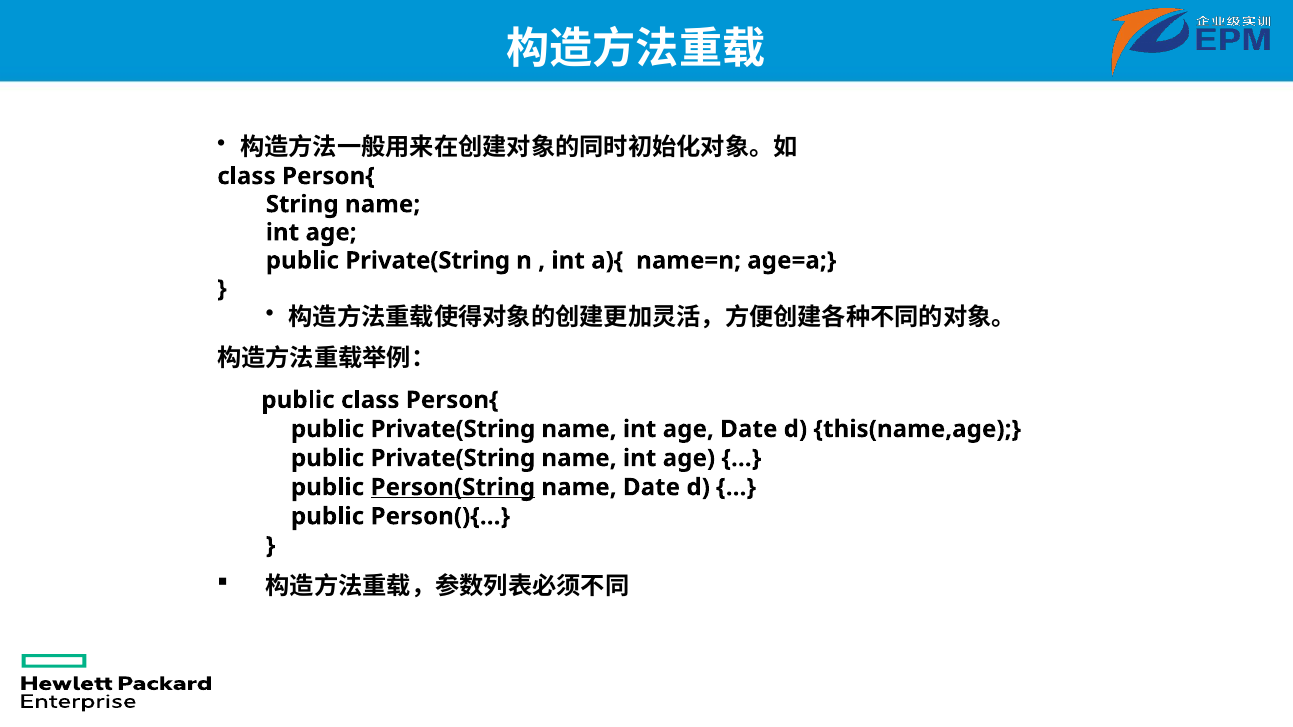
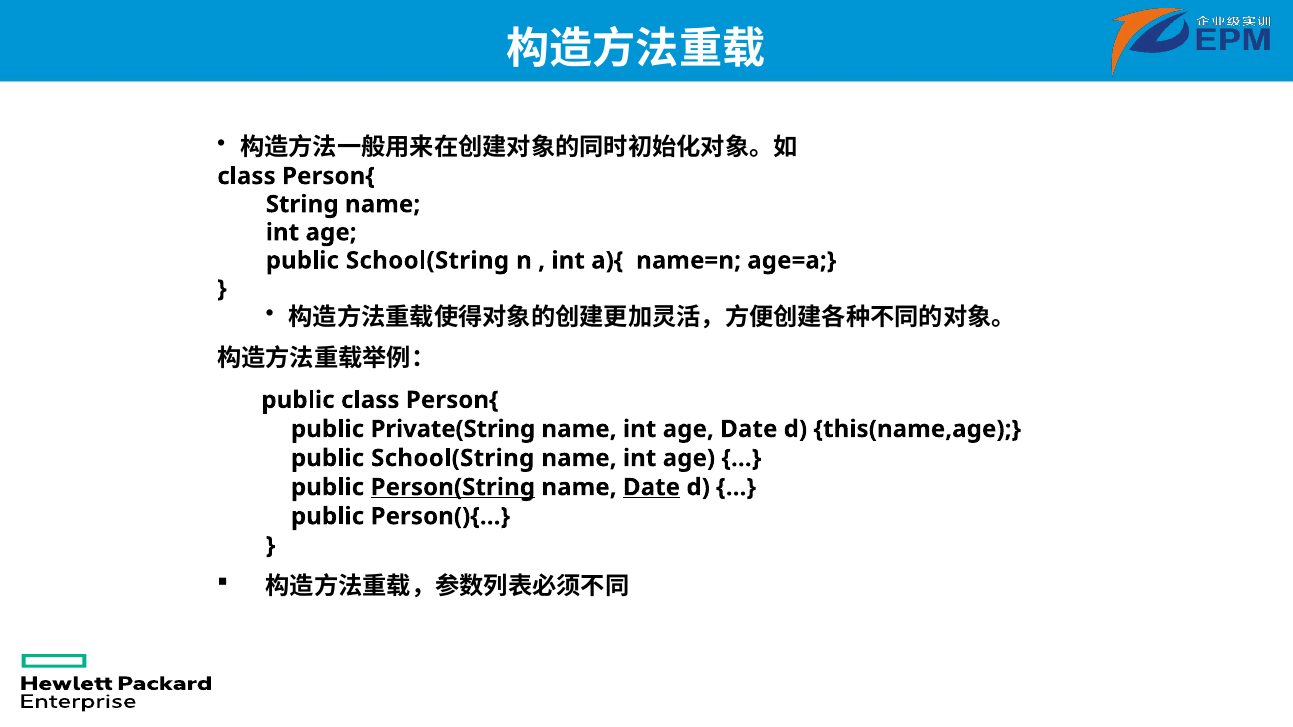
Private(String at (428, 261): Private(String -> School(String
Private(String at (453, 458): Private(String -> School(String
Date at (652, 487) underline: none -> present
